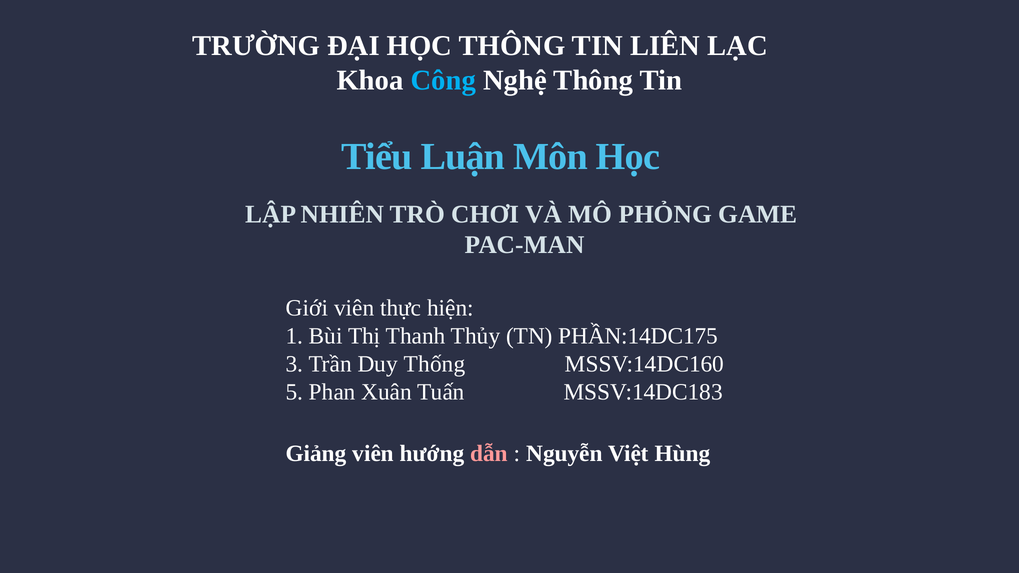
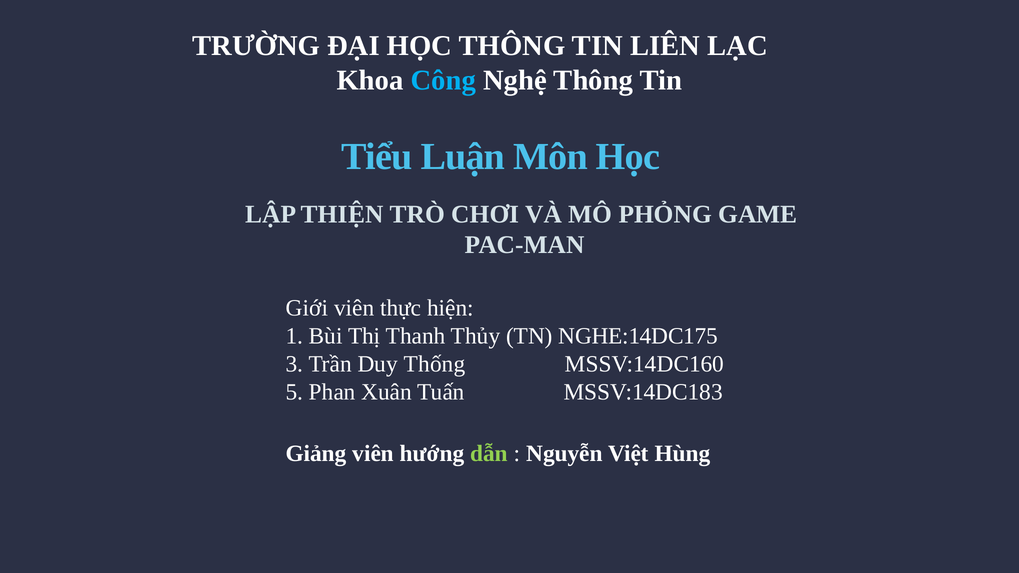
NHIÊN: NHIÊN -> THIỆN
PHẦN:14DC175: PHẦN:14DC175 -> NGHE:14DC175
dẫn colour: pink -> light green
